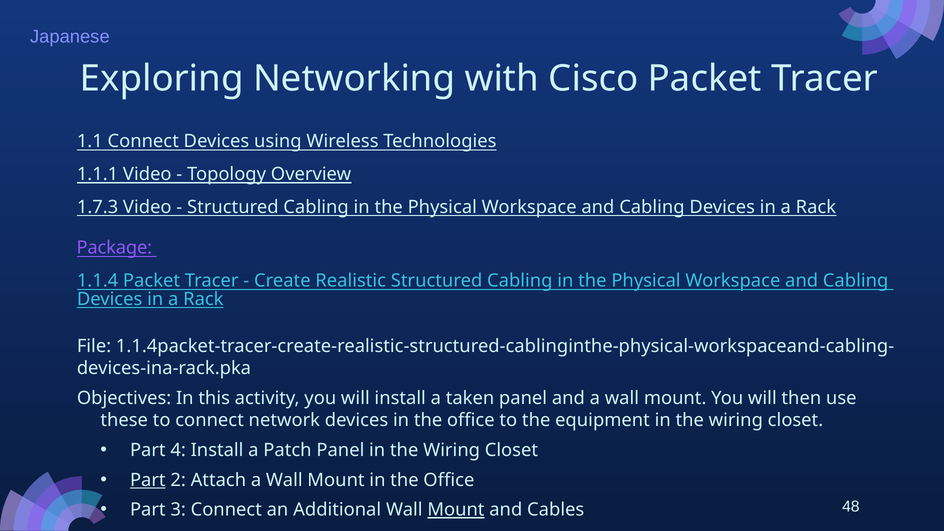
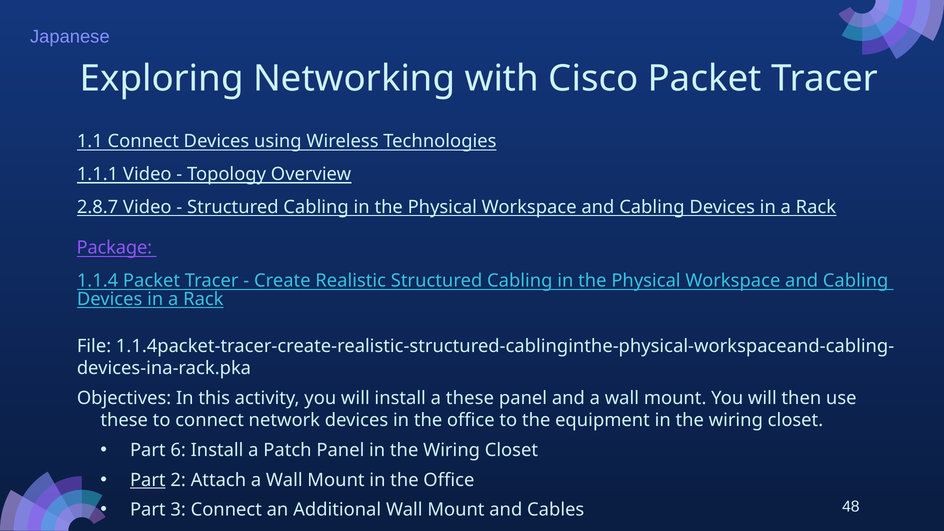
1.7.3: 1.7.3 -> 2.8.7
a taken: taken -> these
4: 4 -> 6
Mount at (456, 510) underline: present -> none
